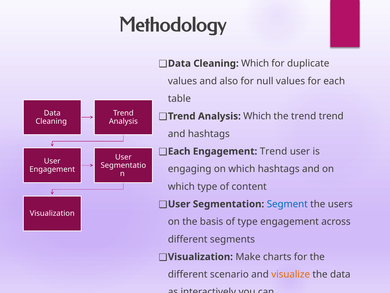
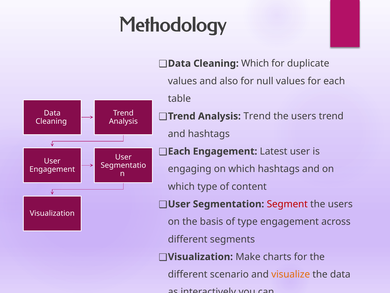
Analysis Which: Which -> Trend
trend at (304, 116): trend -> users
Engagement Trend: Trend -> Latest
Segment colour: blue -> red
